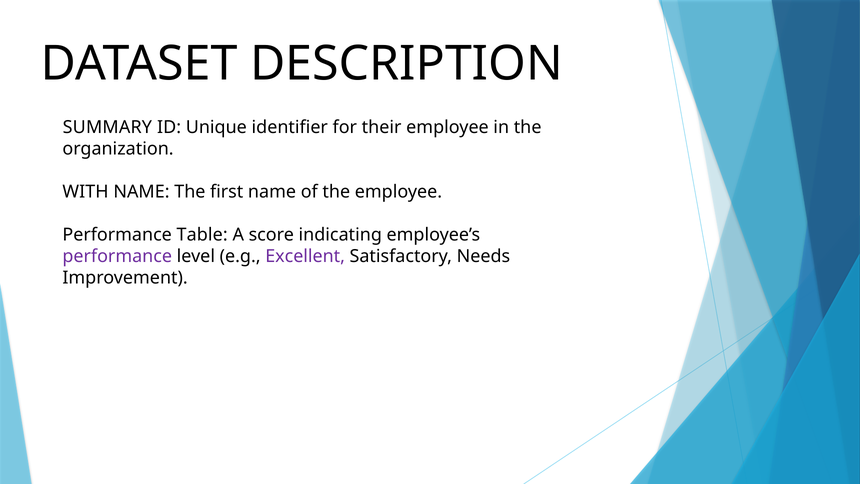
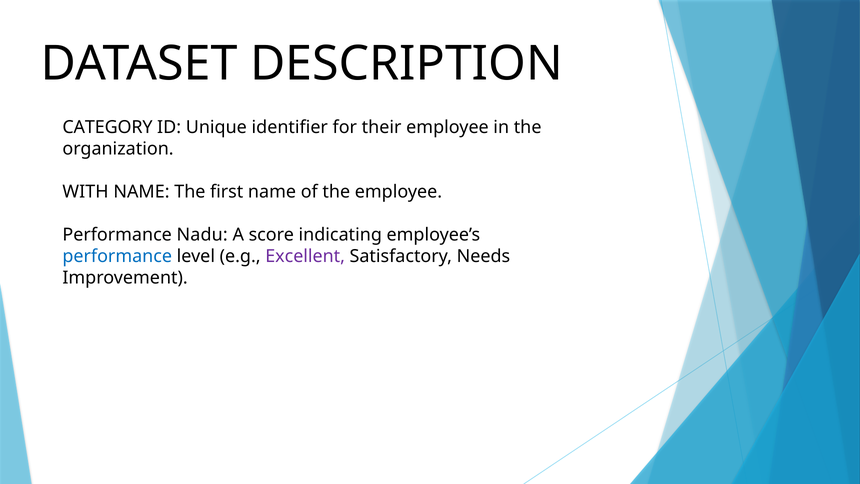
SUMMARY: SUMMARY -> CATEGORY
Table: Table -> Nadu
performance at (117, 256) colour: purple -> blue
